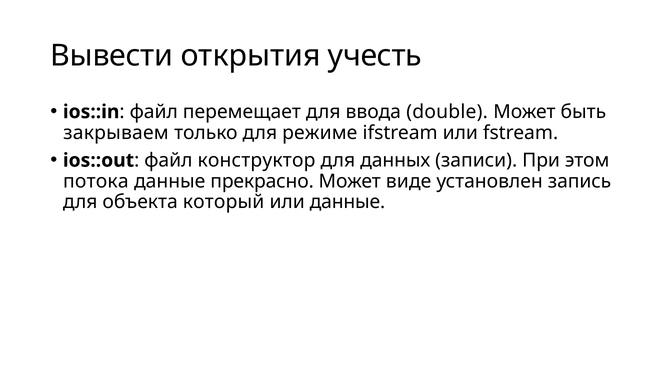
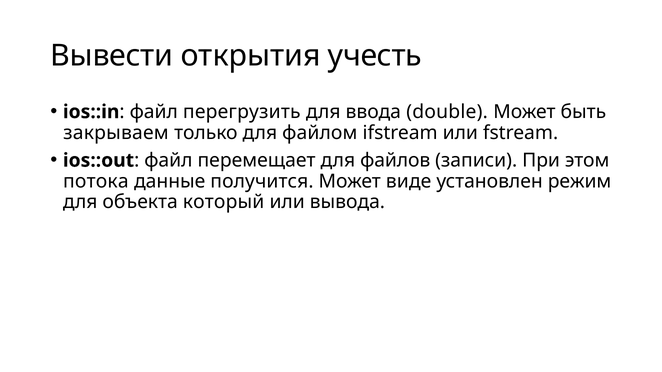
перемещает: перемещает -> перегрузить
режиме: режиме -> файлом
конструктор: конструктор -> перемещает
данных: данных -> файлов
прекрасно: прекрасно -> получится
запись: запись -> режим
или данные: данные -> вывода
